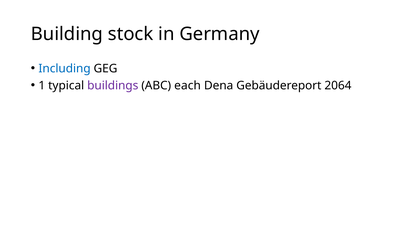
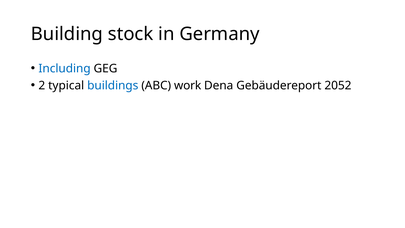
1: 1 -> 2
buildings colour: purple -> blue
each: each -> work
2064: 2064 -> 2052
